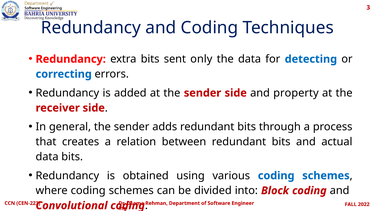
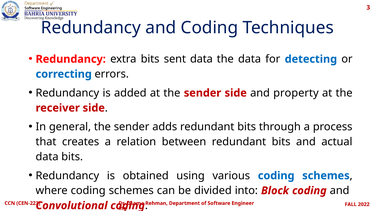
sent only: only -> data
